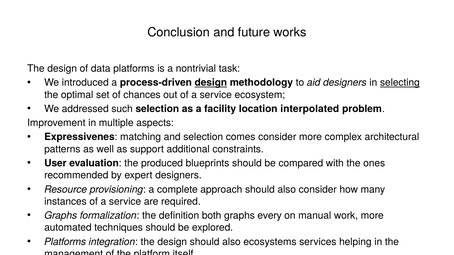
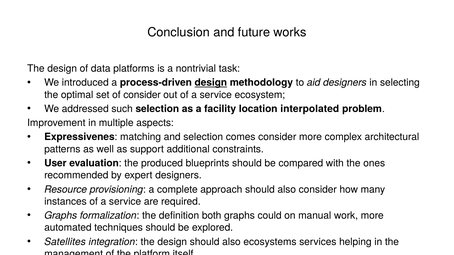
selecting underline: present -> none
of chances: chances -> consider
every: every -> could
Platforms at (65, 242): Platforms -> Satellites
